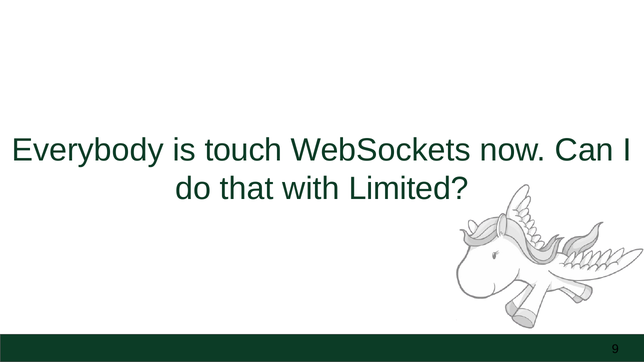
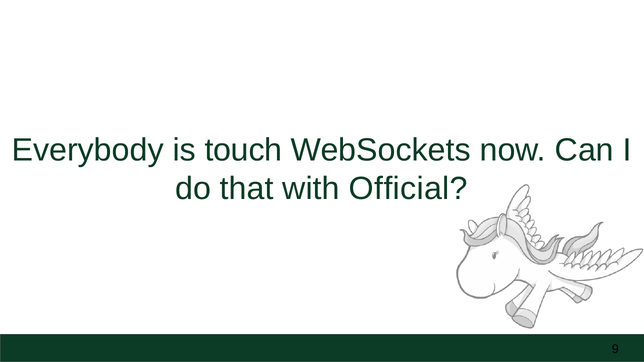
Limited: Limited -> Official
